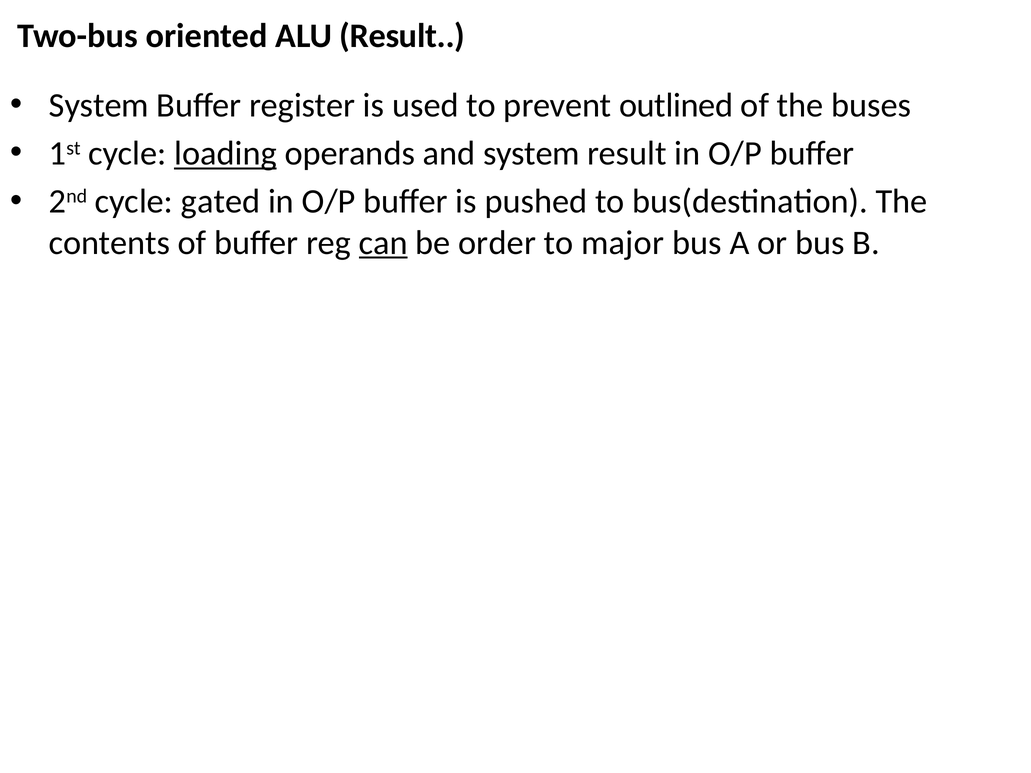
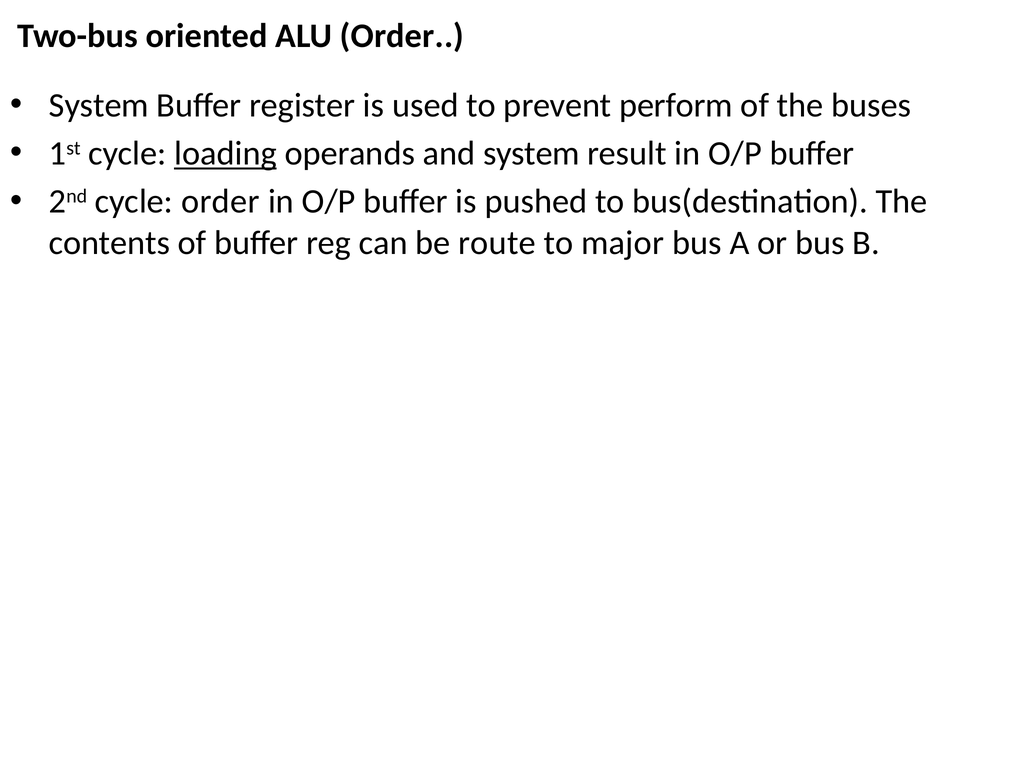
ALU Result: Result -> Order
outlined: outlined -> perform
cycle gated: gated -> order
can underline: present -> none
order: order -> route
